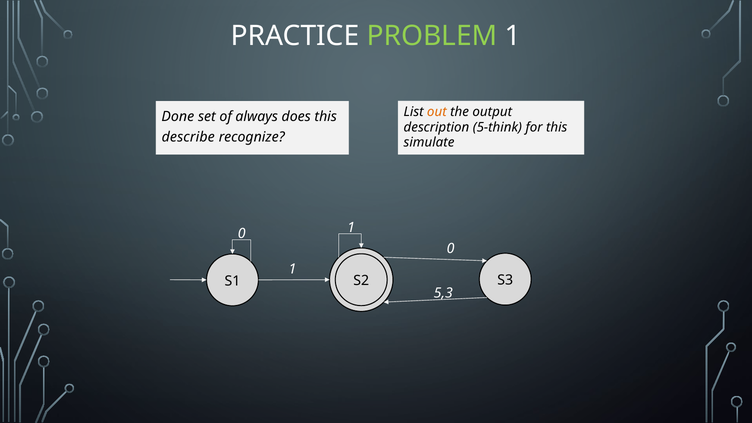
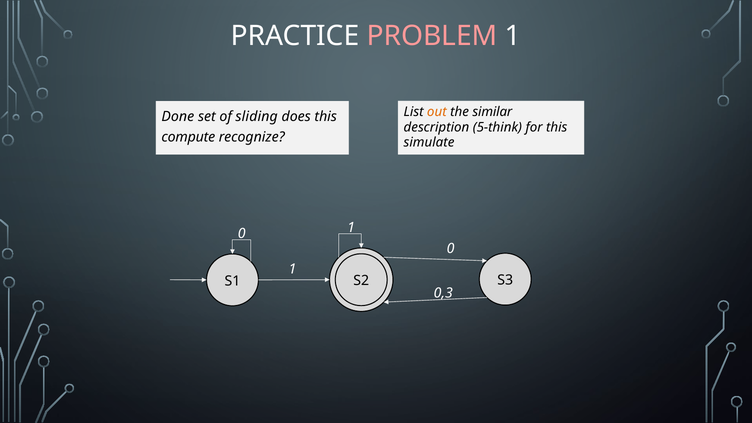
PROBLEM colour: light green -> pink
output: output -> similar
always: always -> sliding
describe: describe -> compute
5,3: 5,3 -> 0,3
